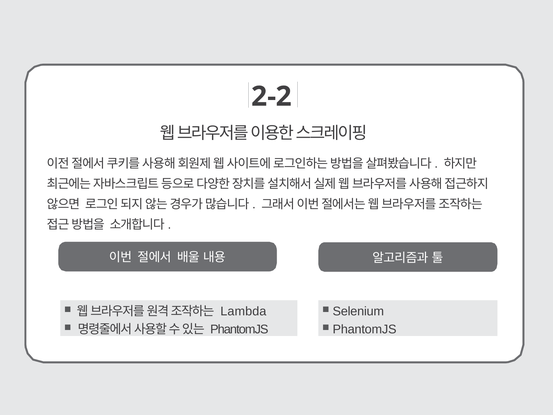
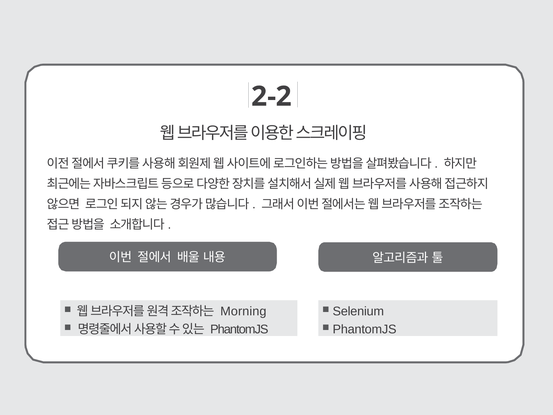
Lambda: Lambda -> Morning
